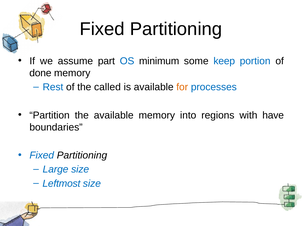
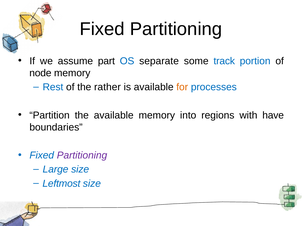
minimum: minimum -> separate
keep: keep -> track
done: done -> node
called: called -> rather
Partitioning at (82, 156) colour: black -> purple
